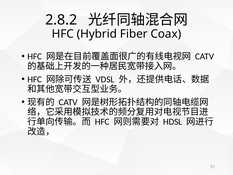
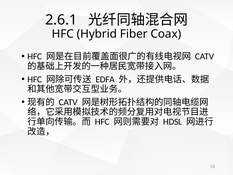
2.8.2: 2.8.2 -> 2.6.1
VDSL: VDSL -> EDFA
